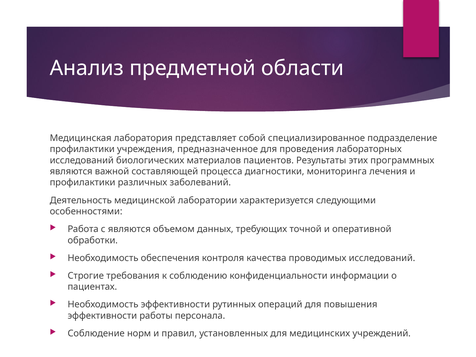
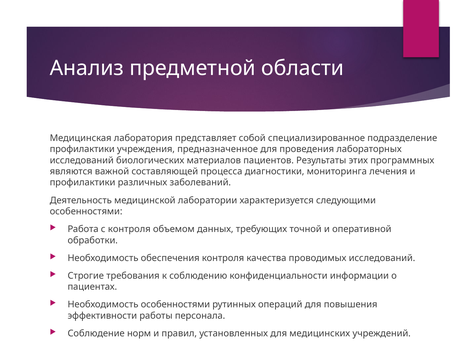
с являются: являются -> контроля
Необходимость эффективности: эффективности -> особенностями
